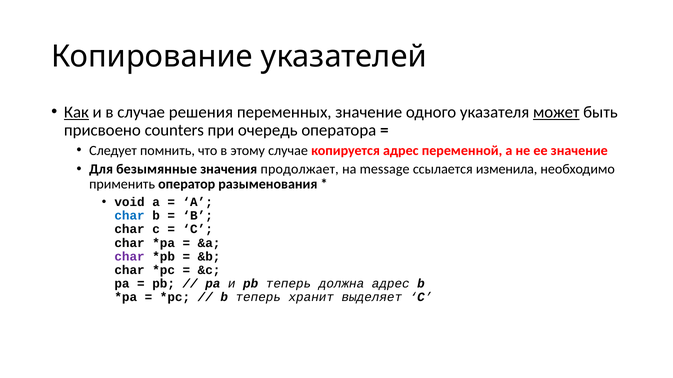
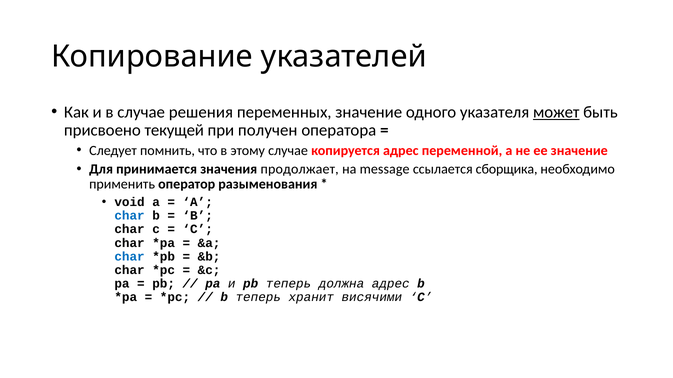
Как underline: present -> none
counters: counters -> текущей
очередь: очередь -> получен
безымянные: безымянные -> принимается
изменила: изменила -> сборщика
char at (130, 257) colour: purple -> blue
выделяет: выделяет -> висячими
